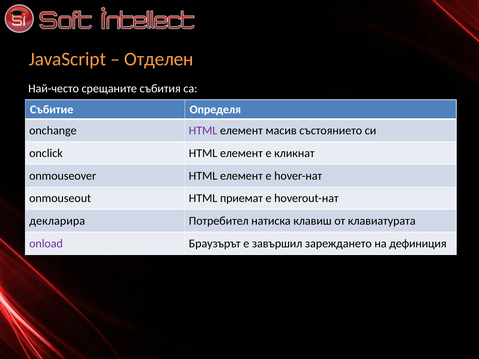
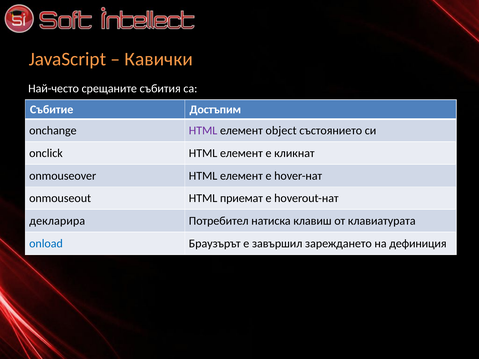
Отделен: Отделен -> Кавички
Определя: Определя -> Достъпим
масив: масив -> object
onload colour: purple -> blue
